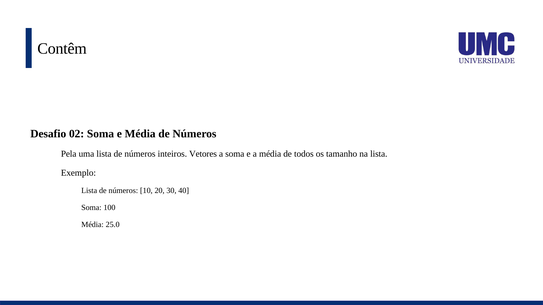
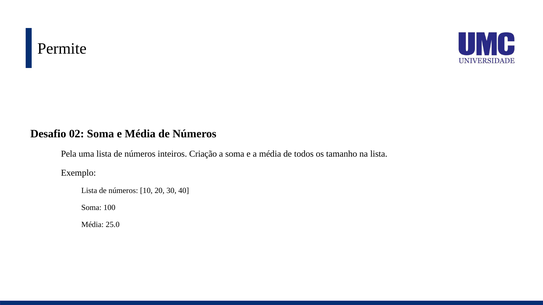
Contêm: Contêm -> Permite
Vetores: Vetores -> Criação
